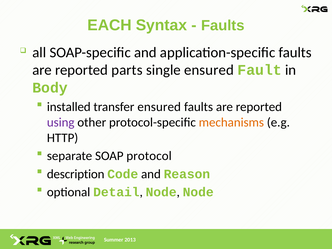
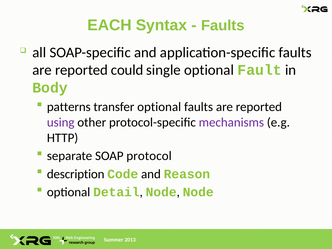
parts: parts -> could
single ensured: ensured -> optional
installed: installed -> patterns
transfer ensured: ensured -> optional
mechanisms colour: orange -> purple
